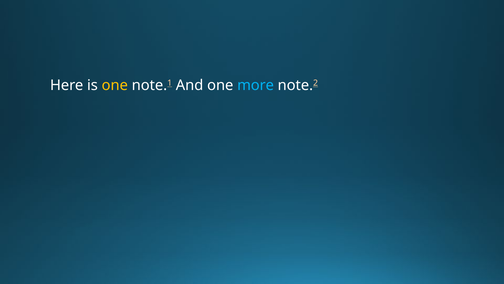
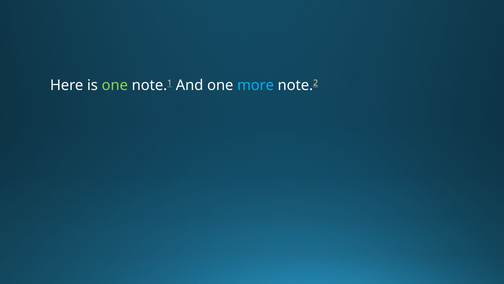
one at (115, 85) colour: yellow -> light green
